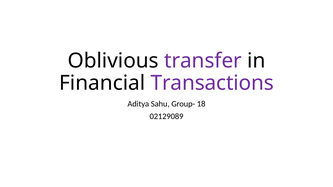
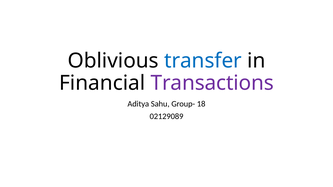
transfer colour: purple -> blue
